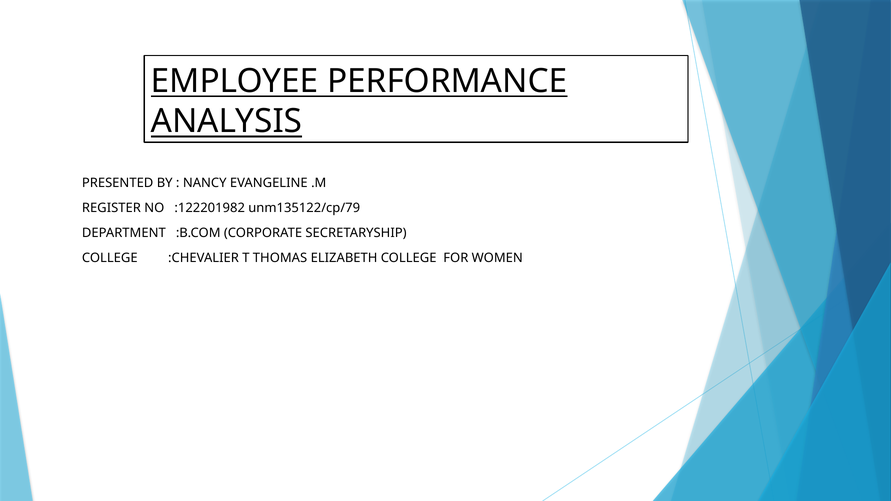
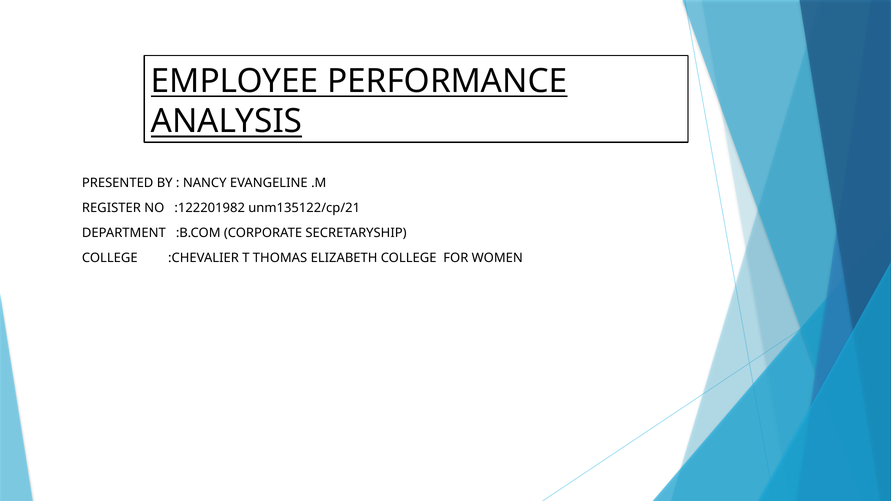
unm135122/cp/79: unm135122/cp/79 -> unm135122/cp/21
